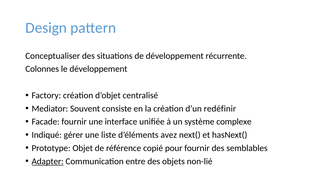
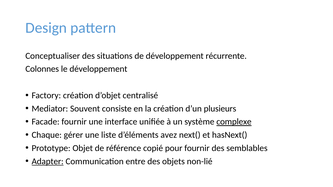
redéfinir: redéfinir -> plusieurs
complexe underline: none -> present
Indiqué: Indiqué -> Chaque
